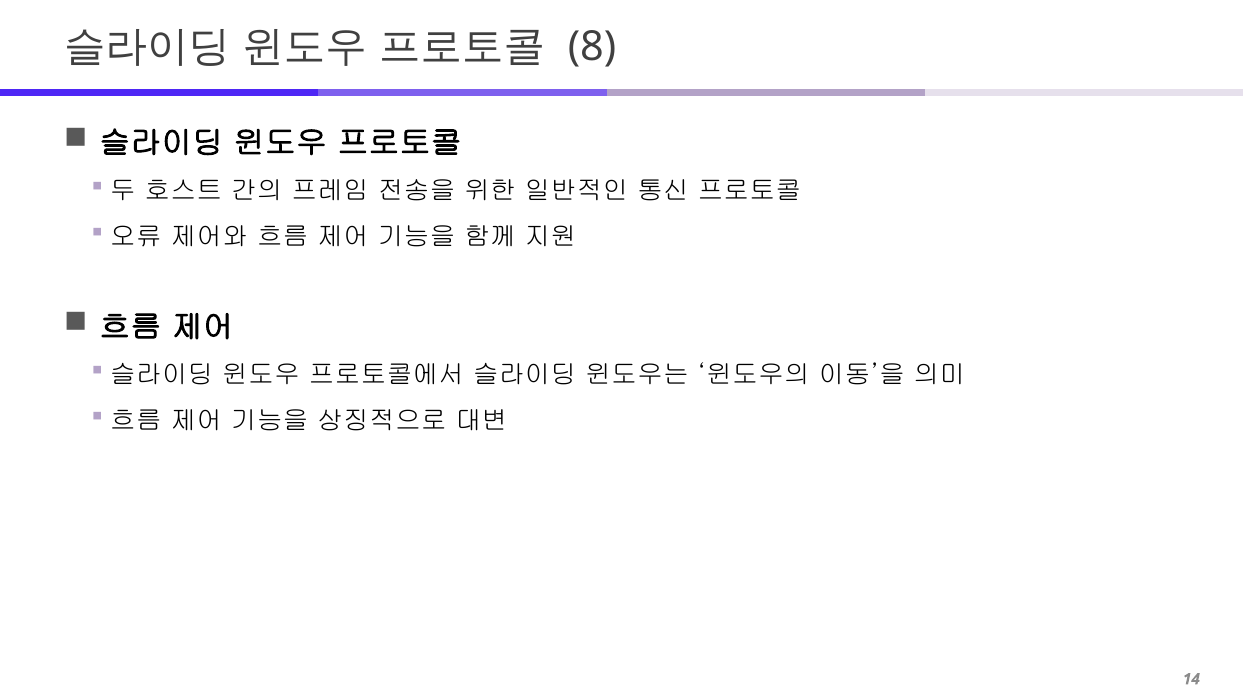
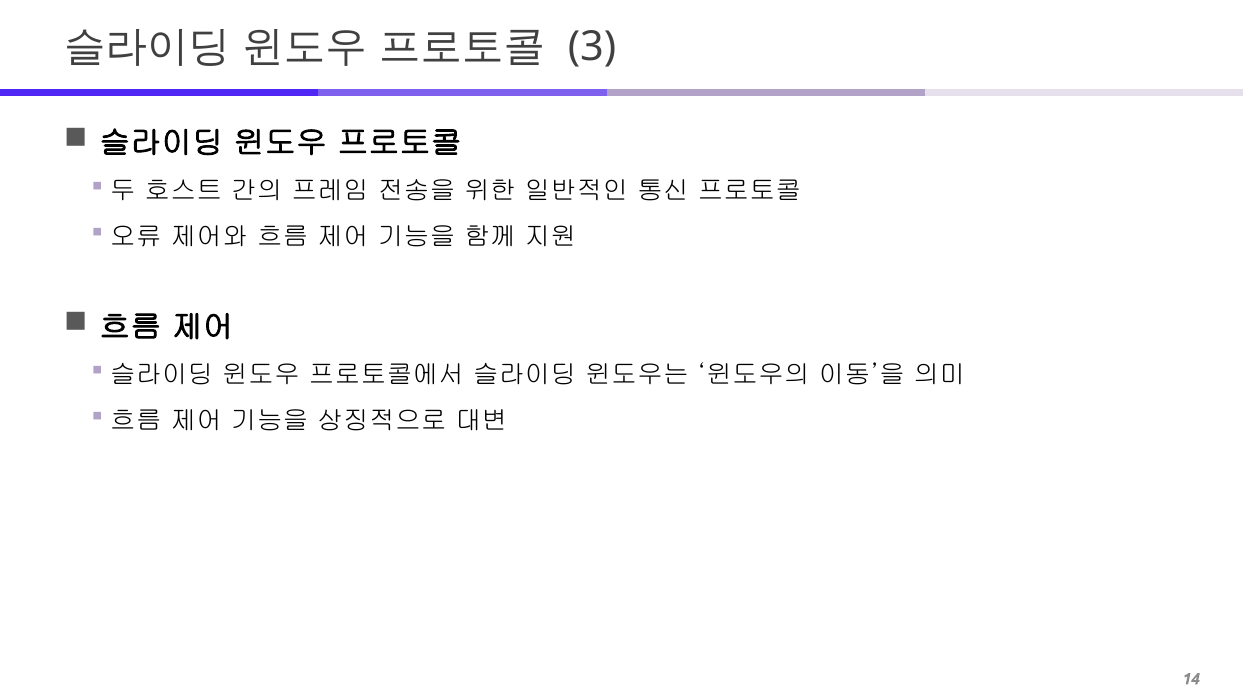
8: 8 -> 3
